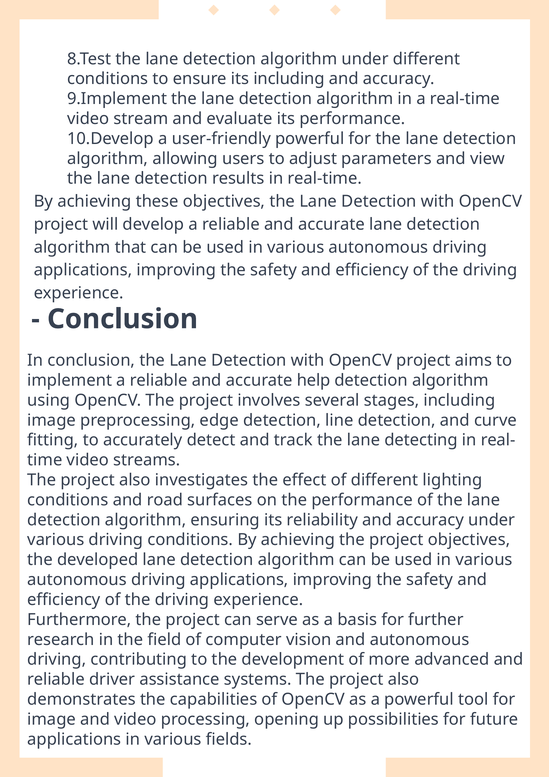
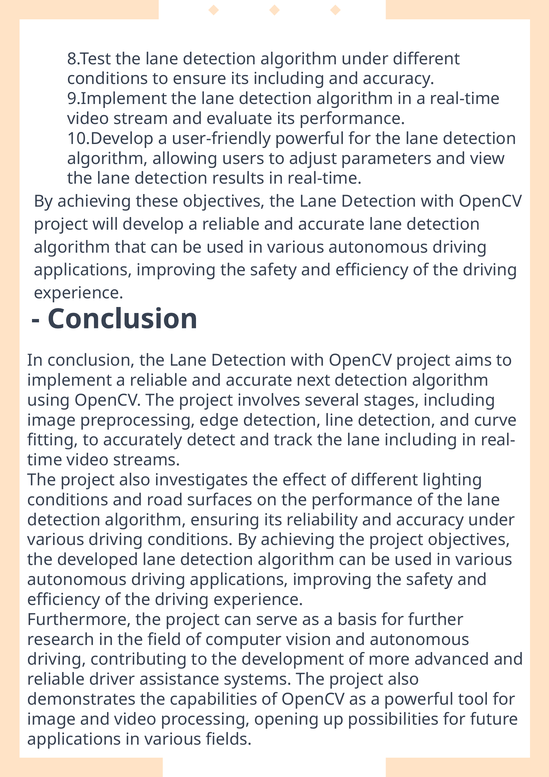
help: help -> next
lane detecting: detecting -> including
